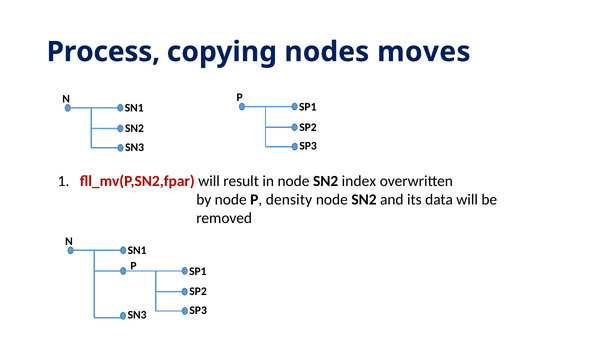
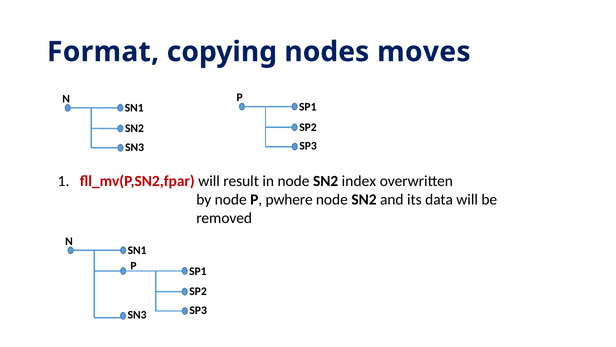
Process: Process -> Format
density: density -> pwhere
